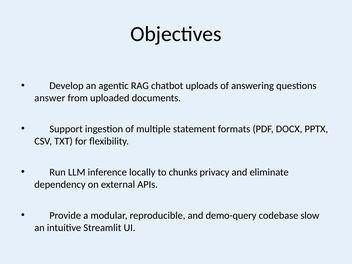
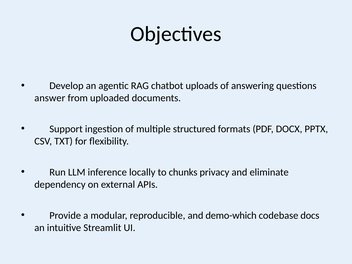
statement: statement -> structured
demo-query: demo-query -> demo-which
slow: slow -> docs
